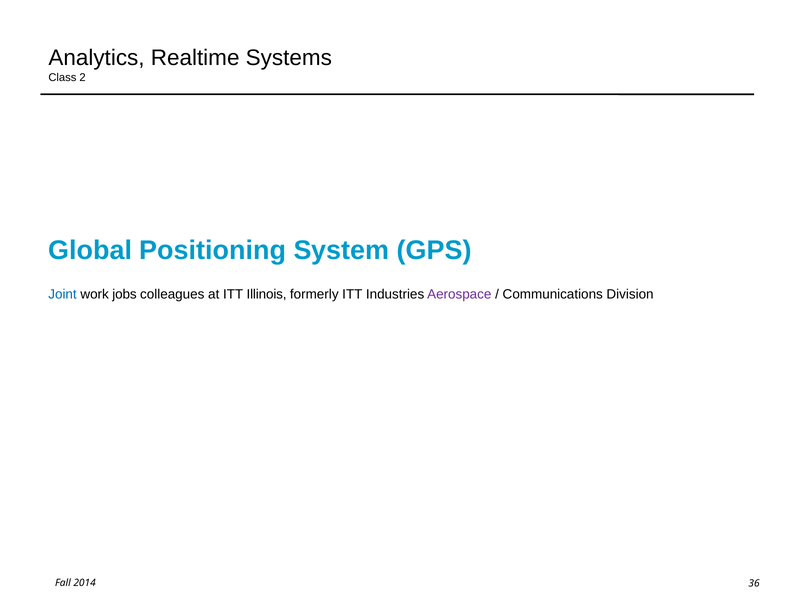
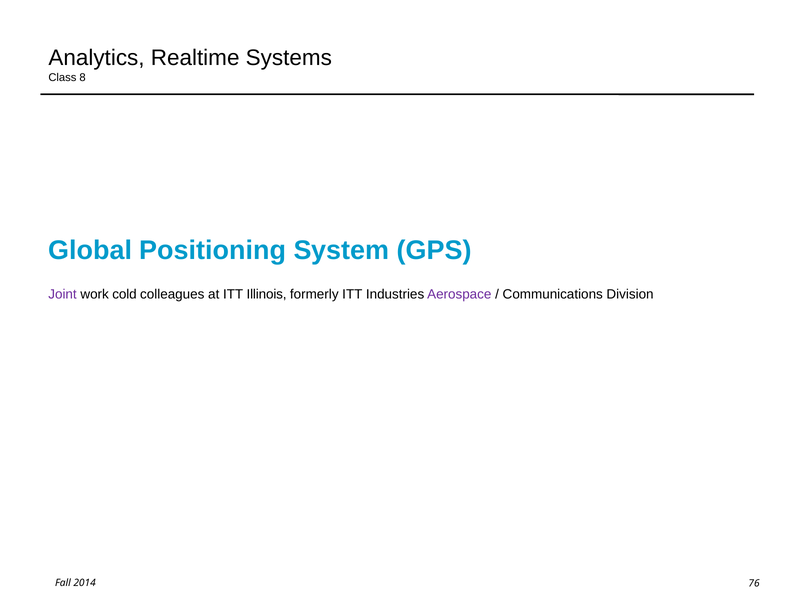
2: 2 -> 8
Joint colour: blue -> purple
jobs: jobs -> cold
36: 36 -> 76
